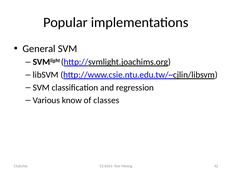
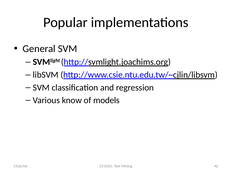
classes: classes -> models
